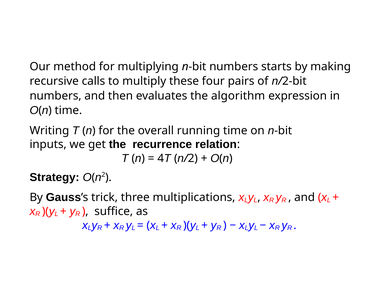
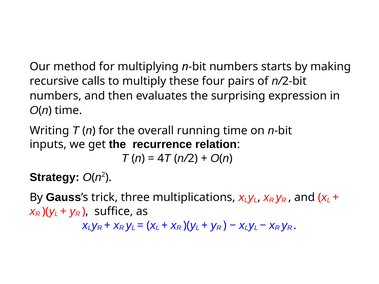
algorithm: algorithm -> surprising
